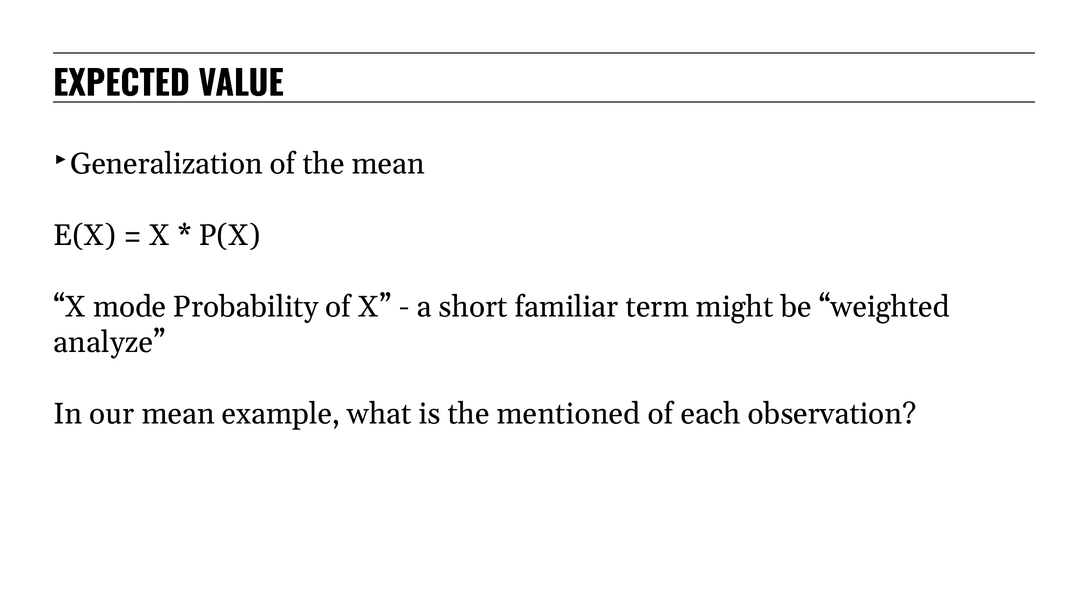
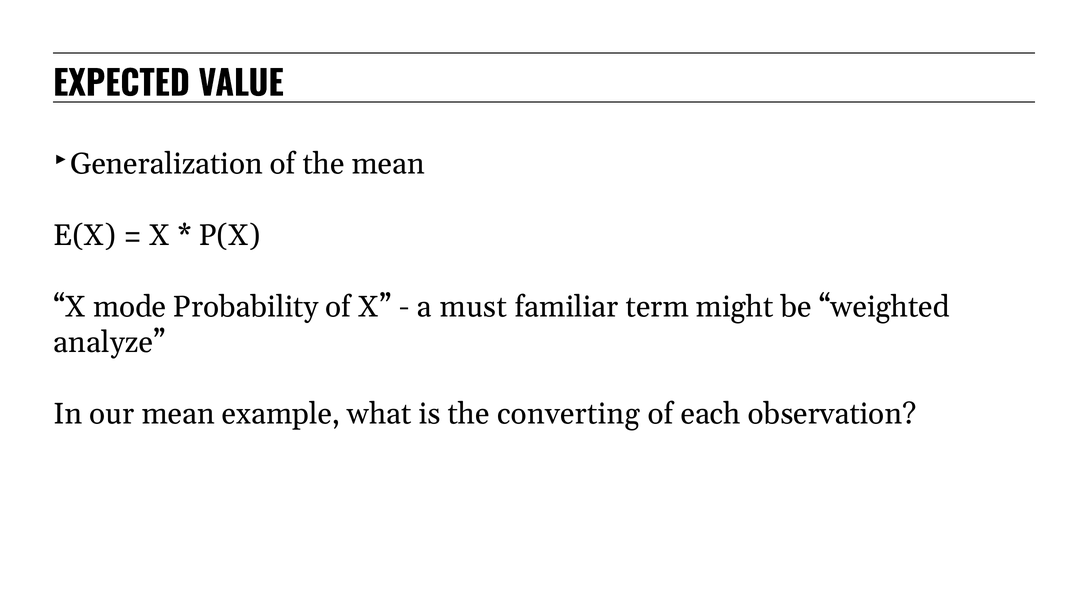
short: short -> must
mentioned: mentioned -> converting
